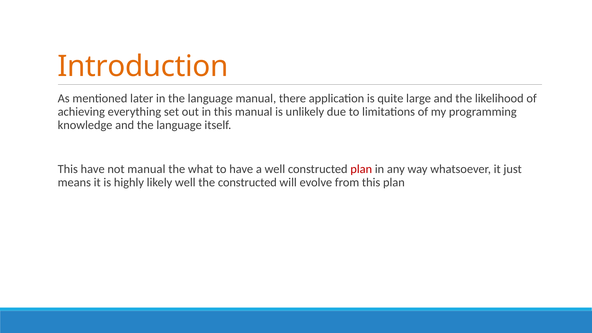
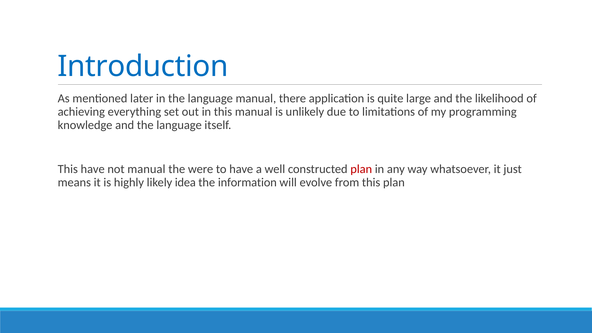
Introduction colour: orange -> blue
what: what -> were
likely well: well -> idea
the constructed: constructed -> information
